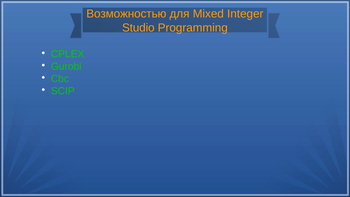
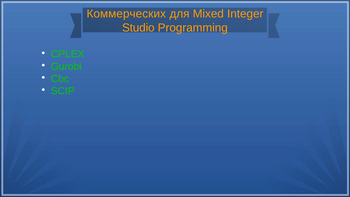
Возможностью: Возможностью -> Коммерческих
